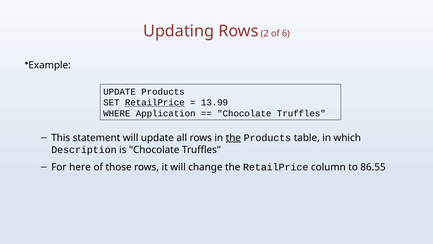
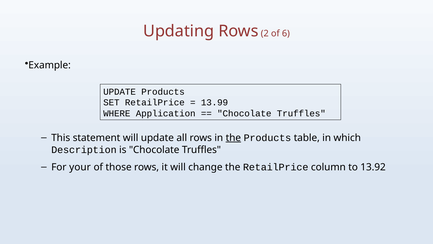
RetailPrice at (155, 102) underline: present -> none
here: here -> your
86.55: 86.55 -> 13.92
